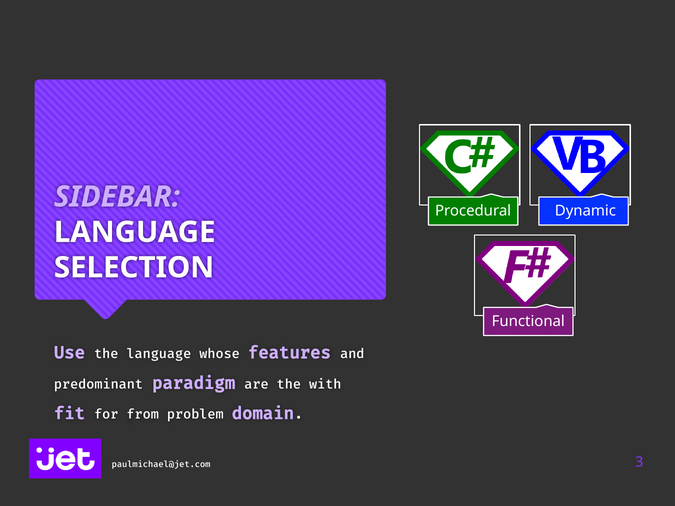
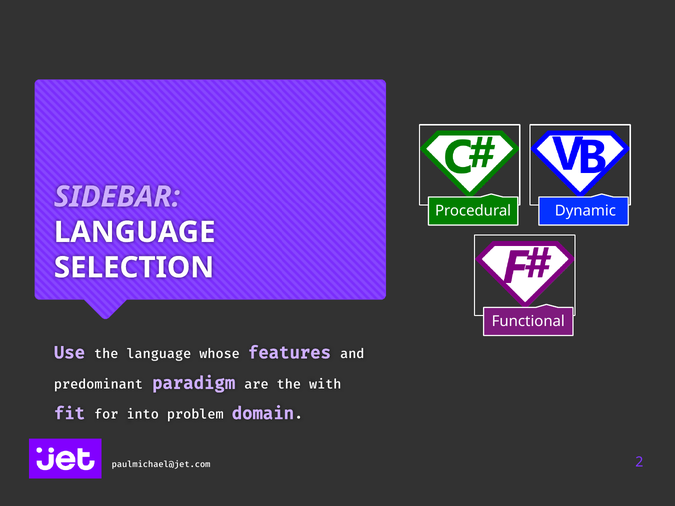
from: from -> into
3: 3 -> 2
